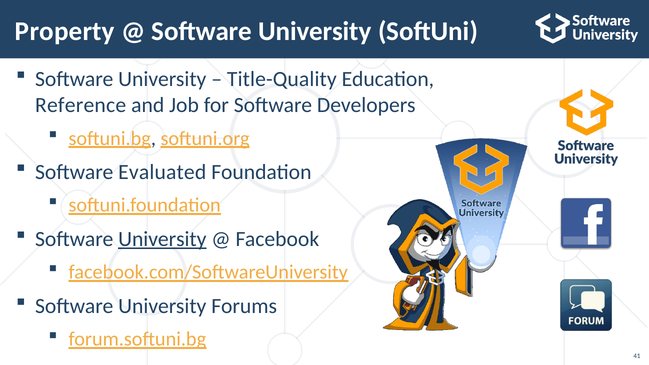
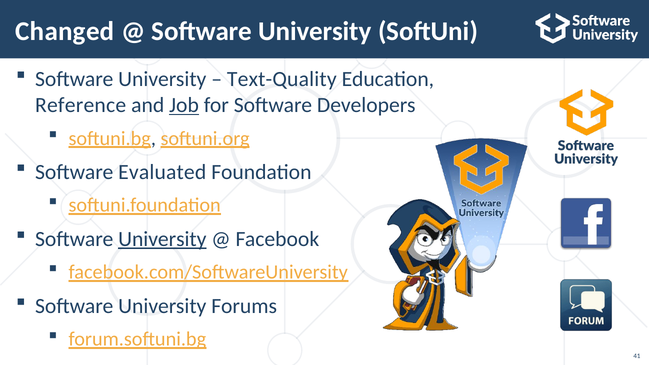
Property: Property -> Changed
Title-Quality: Title-Quality -> Text-Quality
Job underline: none -> present
